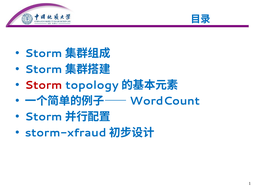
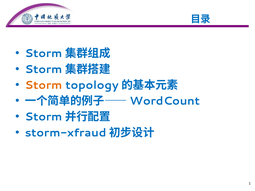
Storm colour: red -> orange
